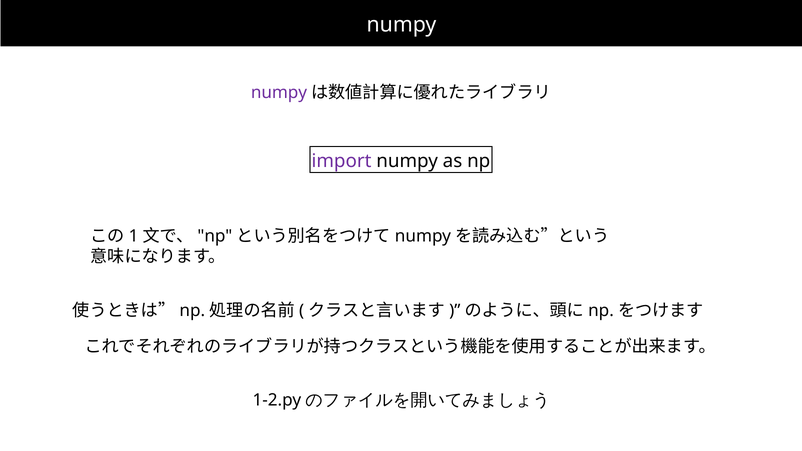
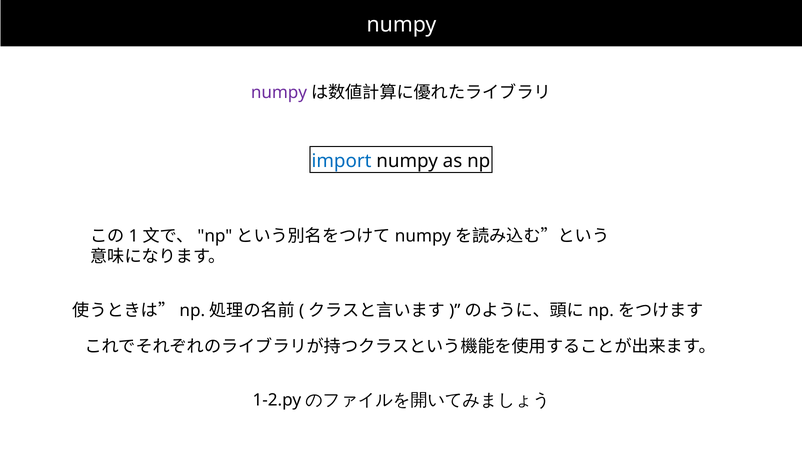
import colour: purple -> blue
